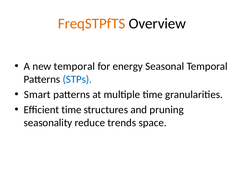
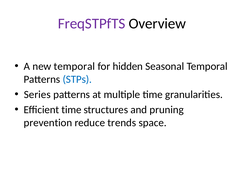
FreqSTPfTS colour: orange -> purple
energy: energy -> hidden
Smart: Smart -> Series
seasonality: seasonality -> prevention
